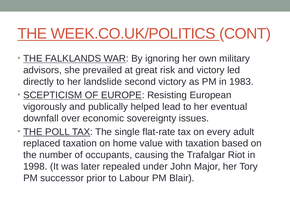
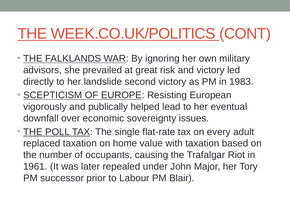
1998: 1998 -> 1961
